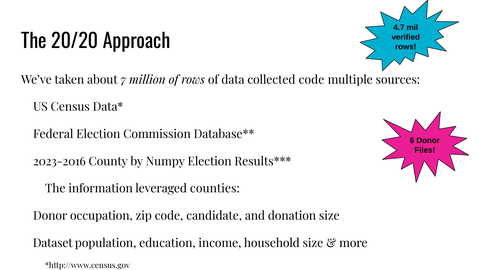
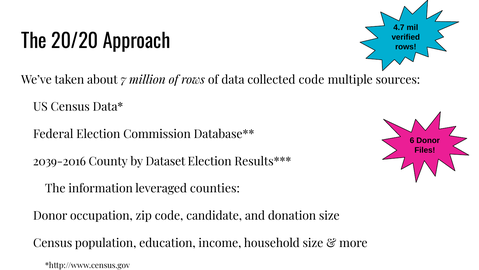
2023-2016: 2023-2016 -> 2039-2016
Numpy: Numpy -> Dataset
Dataset at (53, 243): Dataset -> Census
